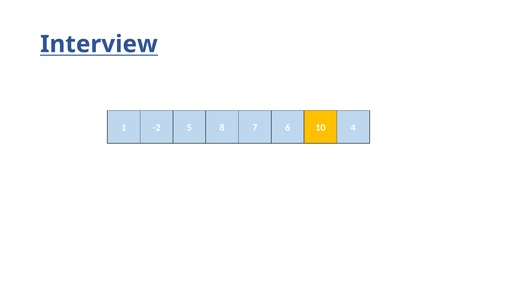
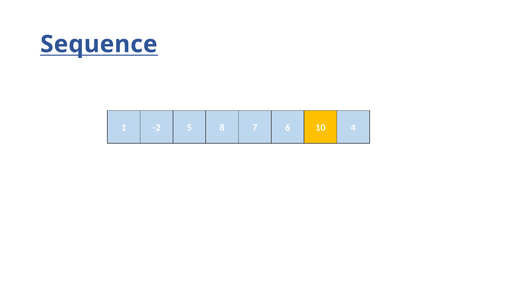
Interview: Interview -> Sequence
